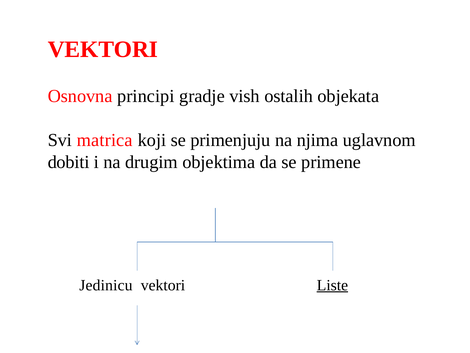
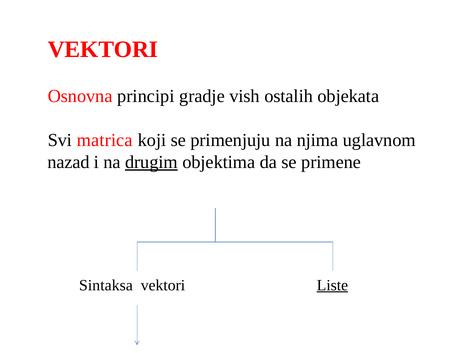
dobiti: dobiti -> nazad
drugim underline: none -> present
Jedinicu: Jedinicu -> Sintaksa
